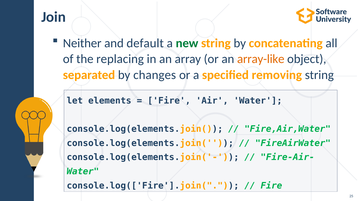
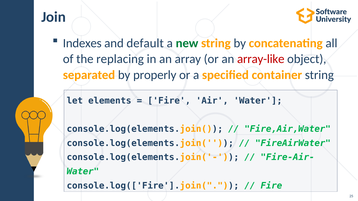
Neither: Neither -> Indexes
array-like colour: orange -> red
changes: changes -> properly
removing: removing -> container
